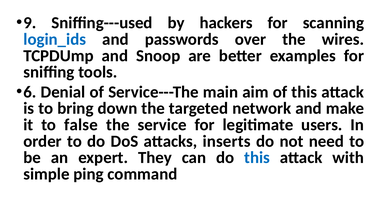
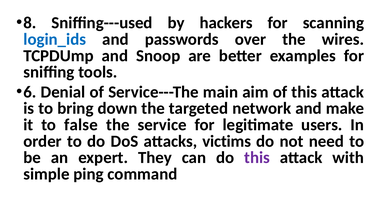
9: 9 -> 8
inserts: inserts -> victims
this at (257, 158) colour: blue -> purple
